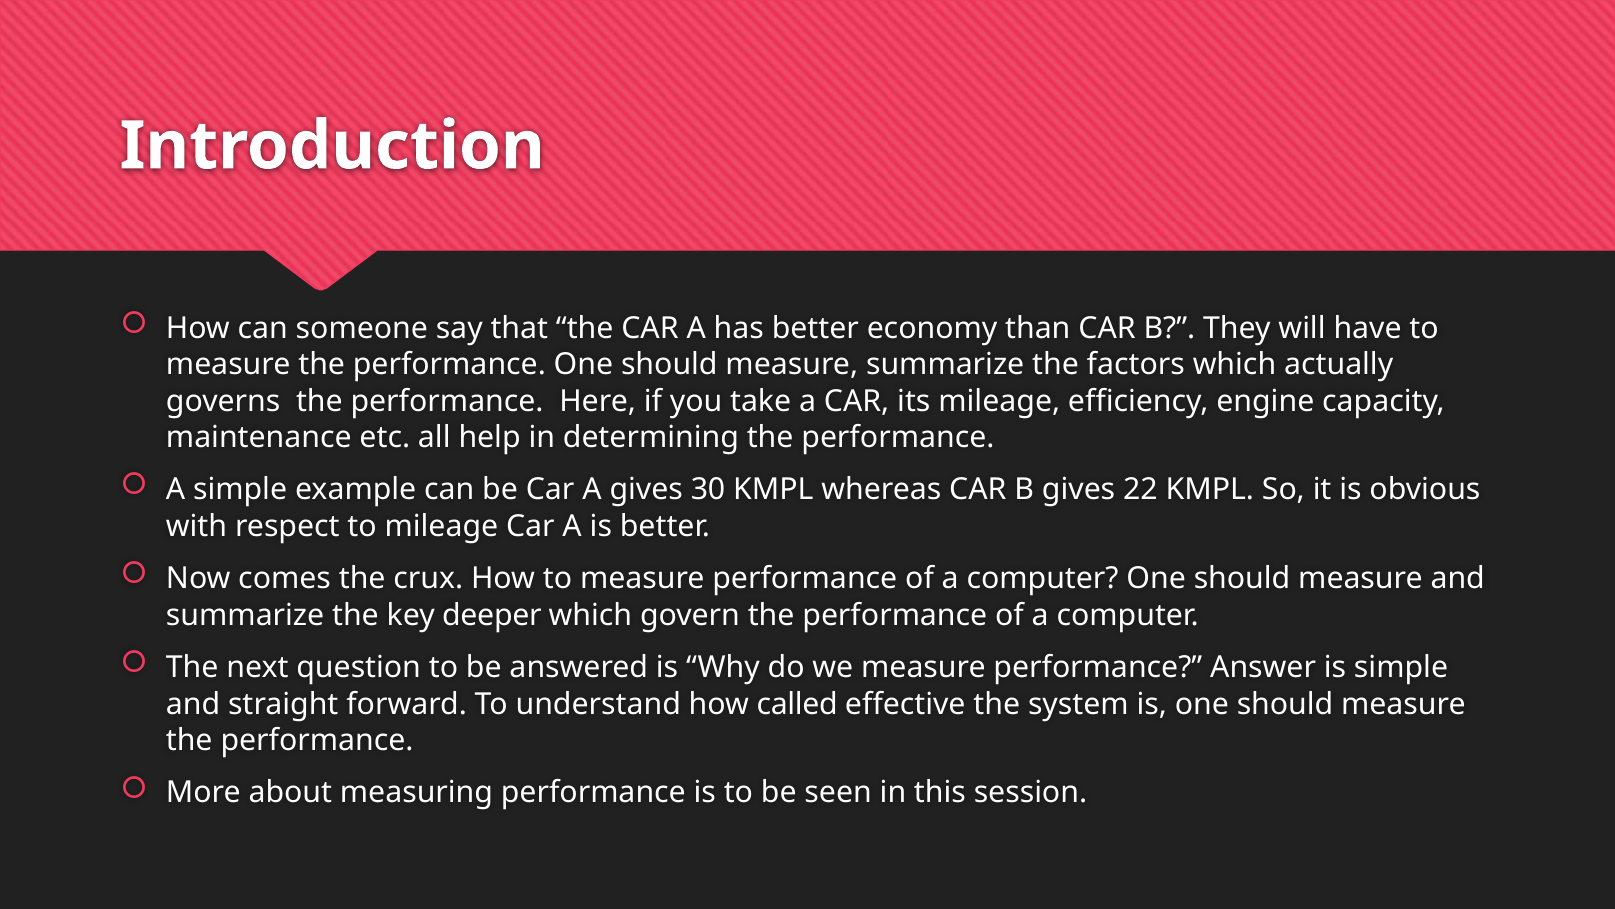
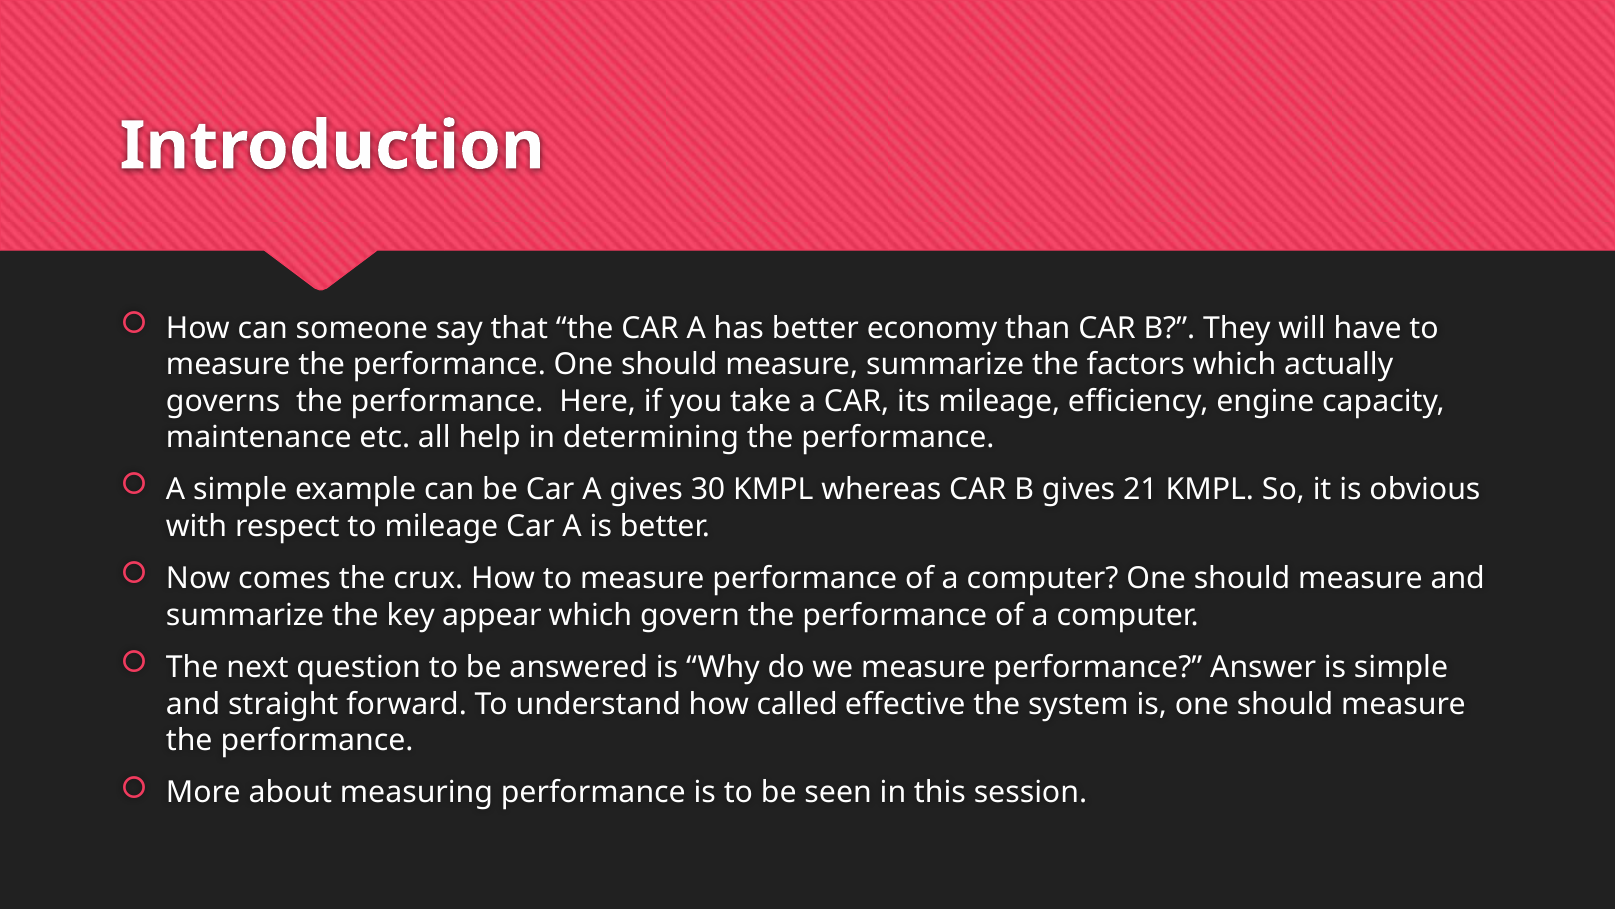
22: 22 -> 21
deeper: deeper -> appear
